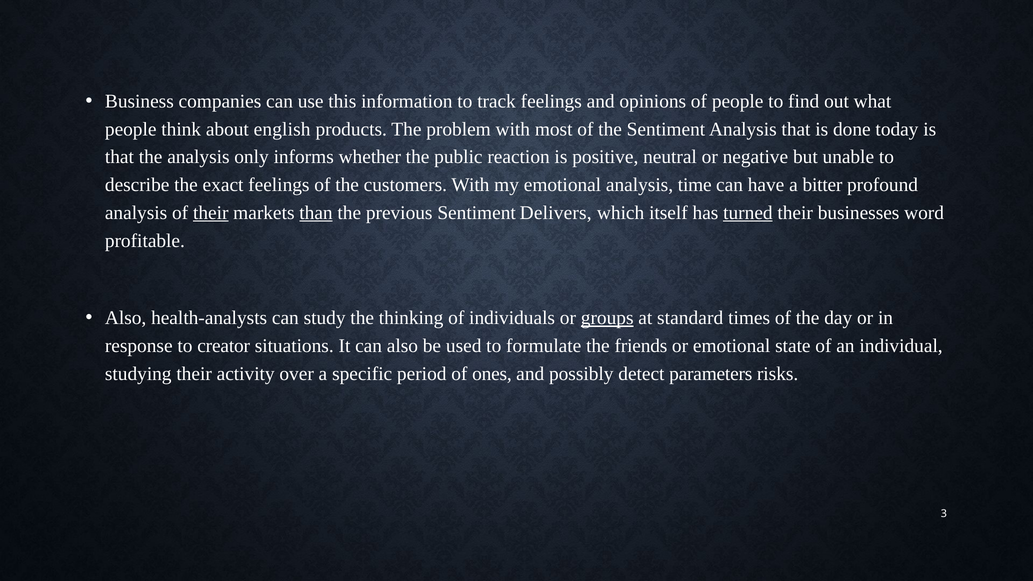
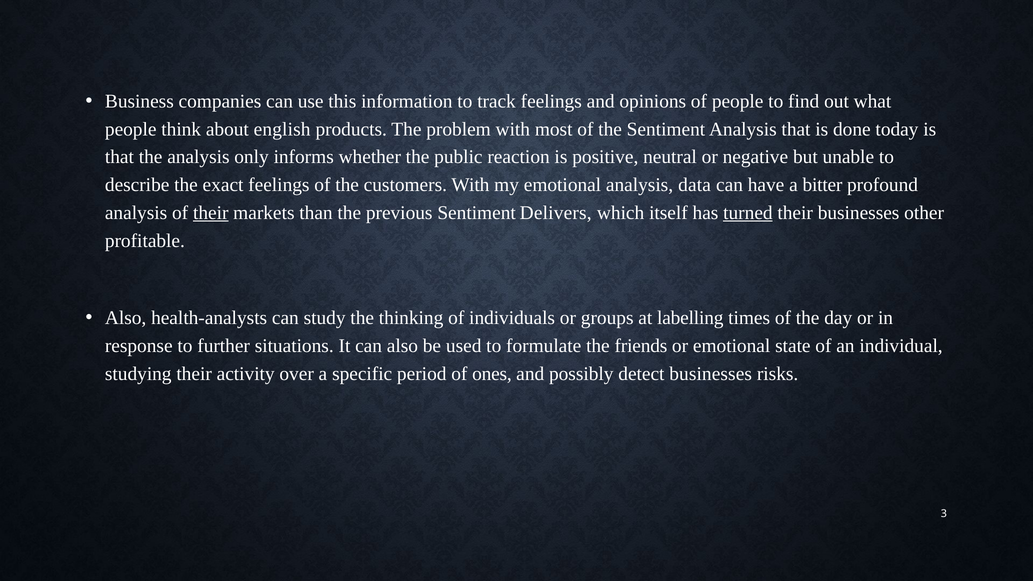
time: time -> data
than underline: present -> none
word: word -> other
groups underline: present -> none
standard: standard -> labelling
creator: creator -> further
detect parameters: parameters -> businesses
